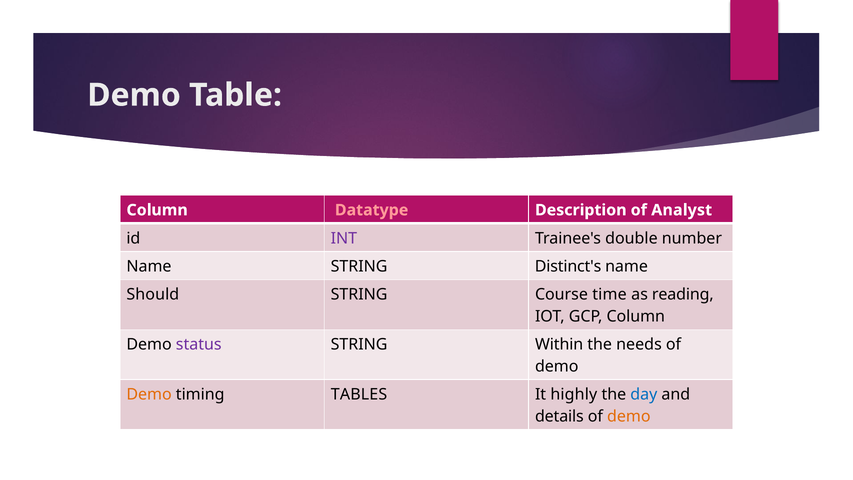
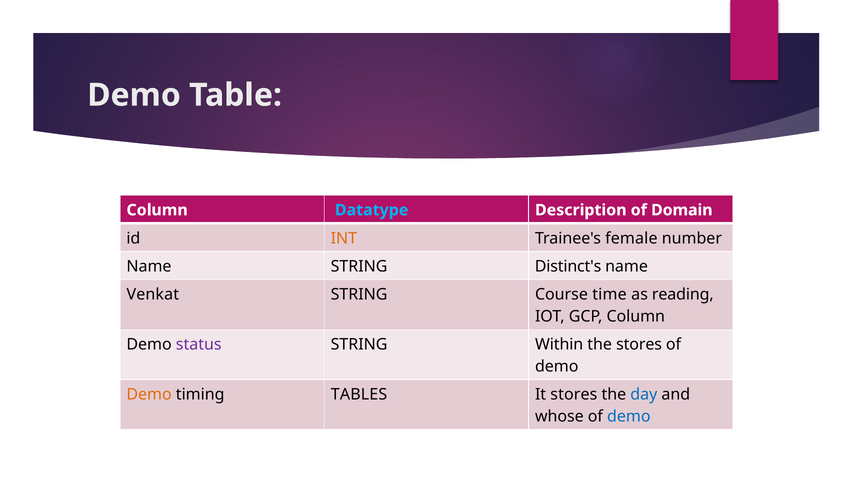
Datatype colour: pink -> light blue
Analyst: Analyst -> Domain
INT colour: purple -> orange
double: double -> female
Should: Should -> Venkat
the needs: needs -> stores
It highly: highly -> stores
details: details -> whose
demo at (629, 416) colour: orange -> blue
